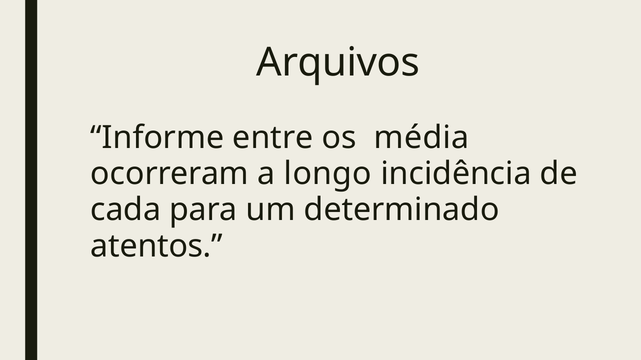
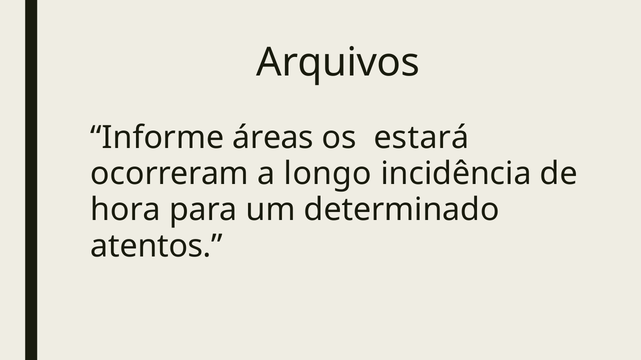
entre: entre -> áreas
média: média -> estará
cada: cada -> hora
